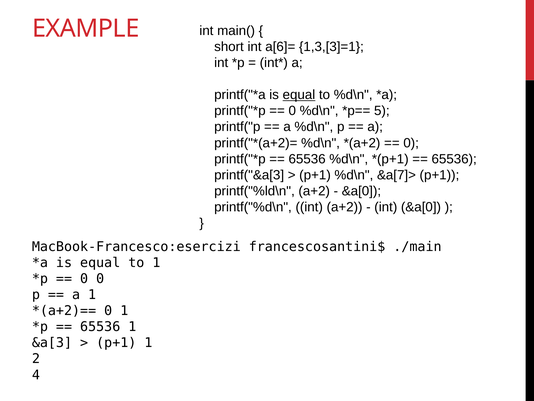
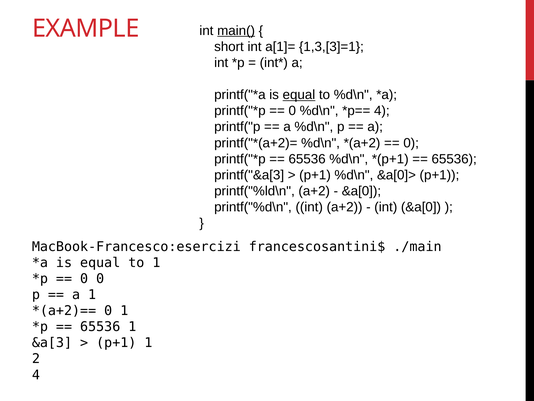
main( underline: none -> present
a[6]=: a[6]= -> a[1]=
5 at (382, 111): 5 -> 4
&a[7]>: &a[7]> -> &a[0]>
